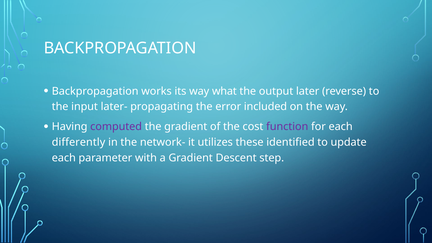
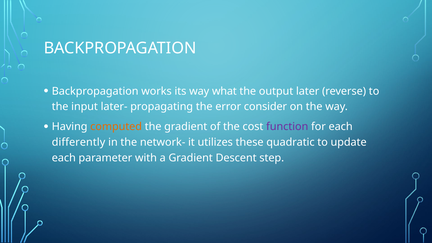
included: included -> consider
computed colour: purple -> orange
identified: identified -> quadratic
